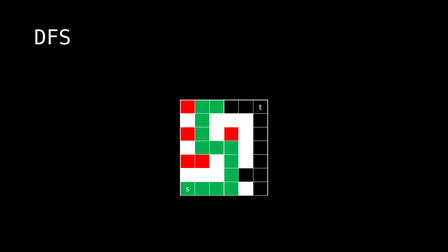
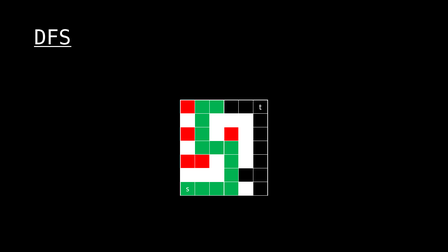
DFS underline: none -> present
